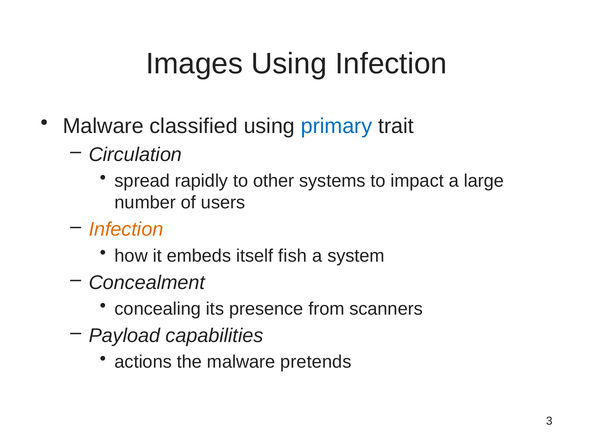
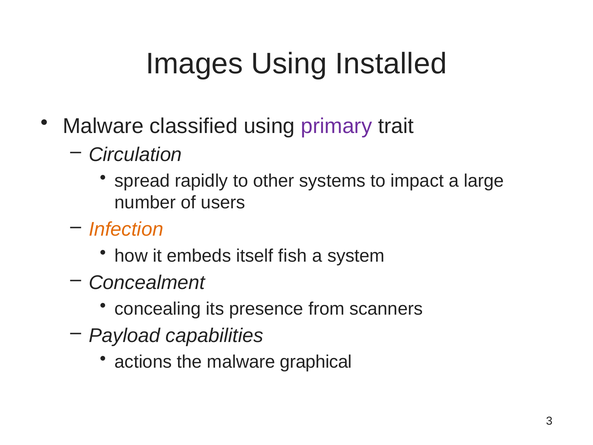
Using Infection: Infection -> Installed
primary colour: blue -> purple
pretends: pretends -> graphical
